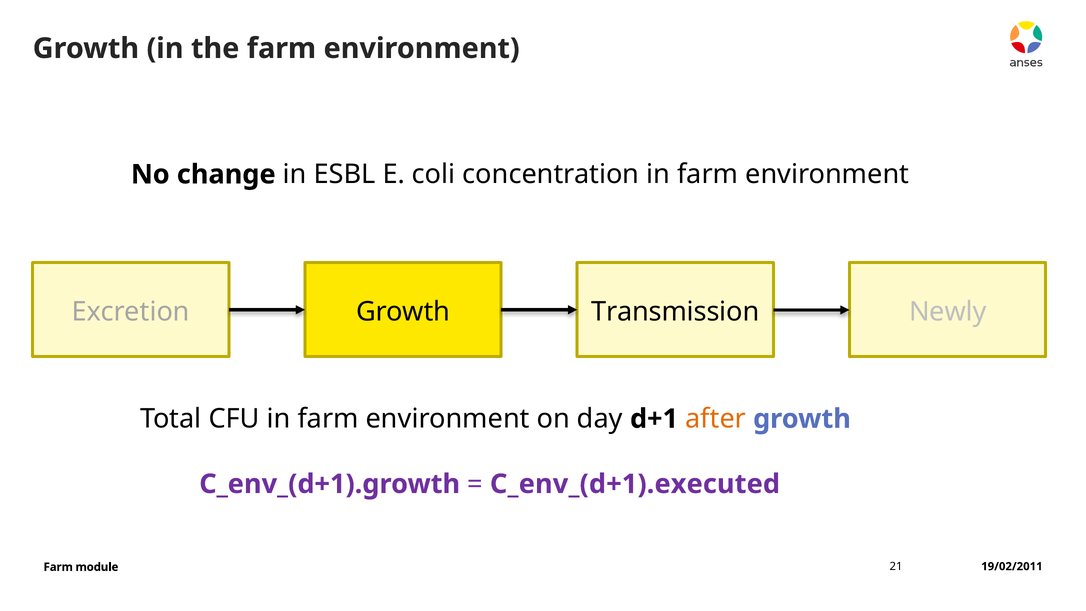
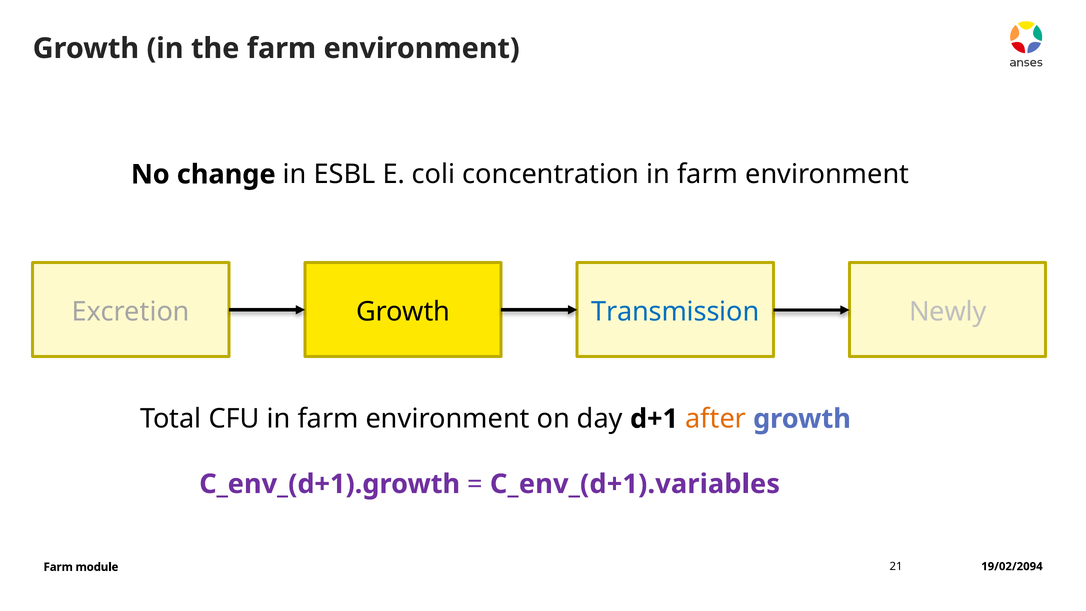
Transmission colour: black -> blue
C_env_(d+1).executed: C_env_(d+1).executed -> C_env_(d+1).variables
19/02/2011: 19/02/2011 -> 19/02/2094
